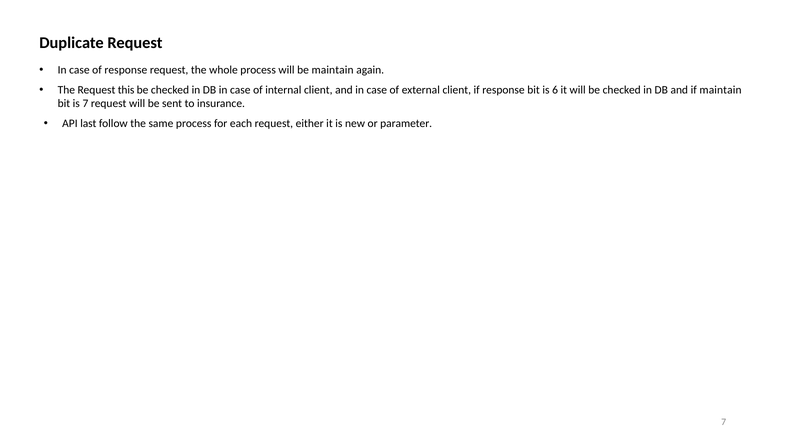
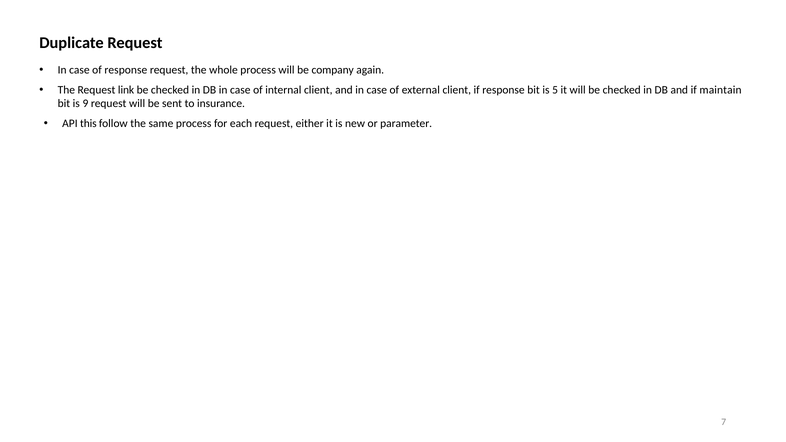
be maintain: maintain -> company
this: this -> link
6: 6 -> 5
is 7: 7 -> 9
last: last -> this
